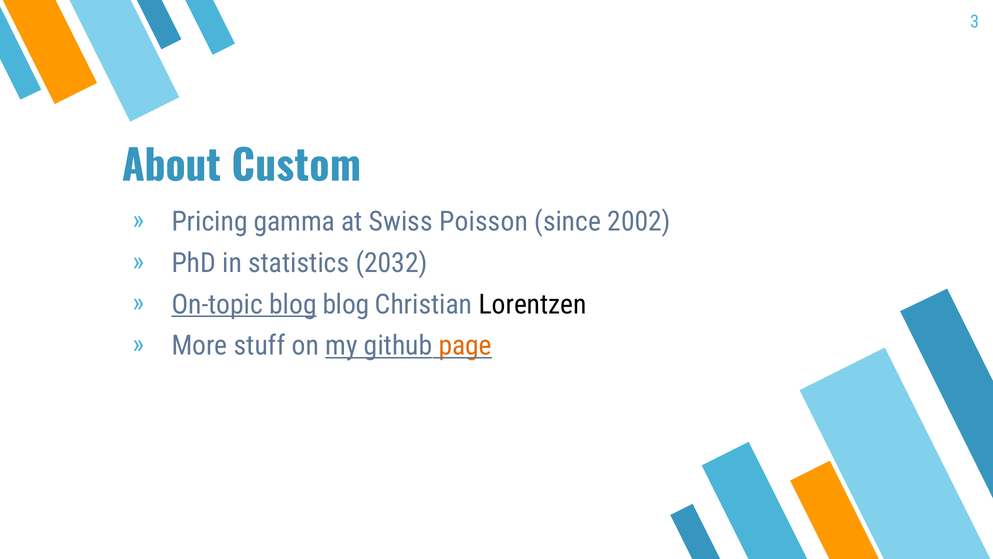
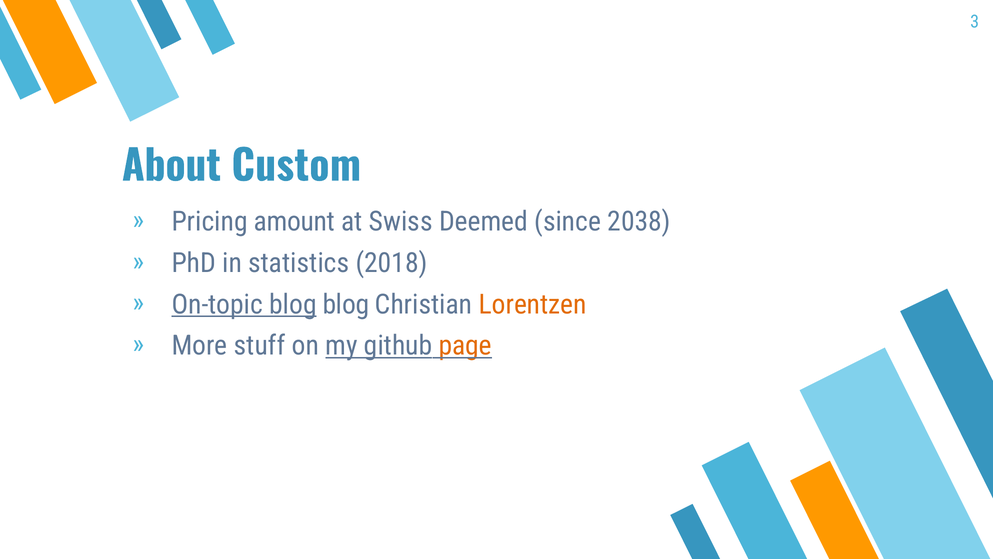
gamma: gamma -> amount
Poisson: Poisson -> Deemed
2002: 2002 -> 2038
2032: 2032 -> 2018
Lorentzen colour: black -> orange
